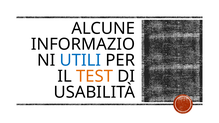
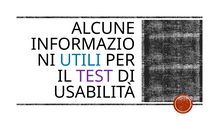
TEST colour: orange -> purple
